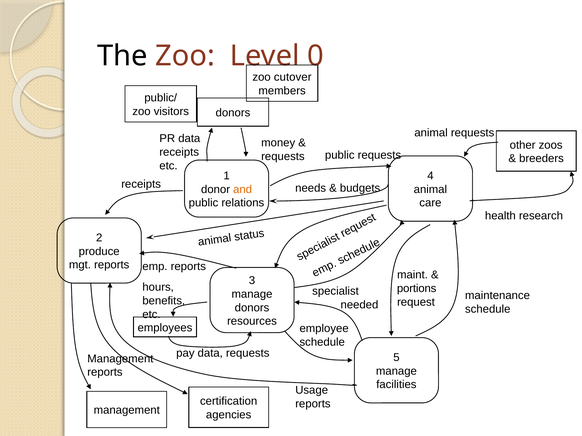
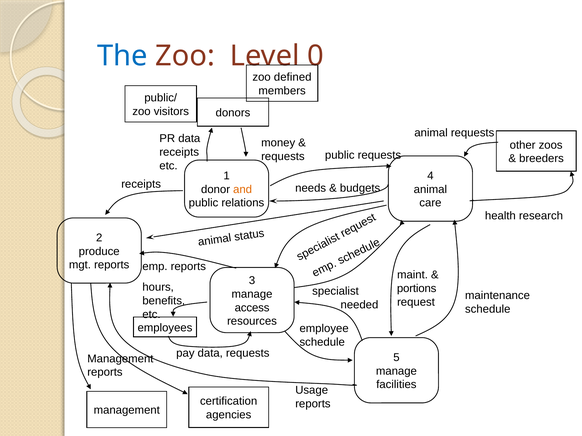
The colour: black -> blue
cutover: cutover -> defined
donors at (252, 308): donors -> access
